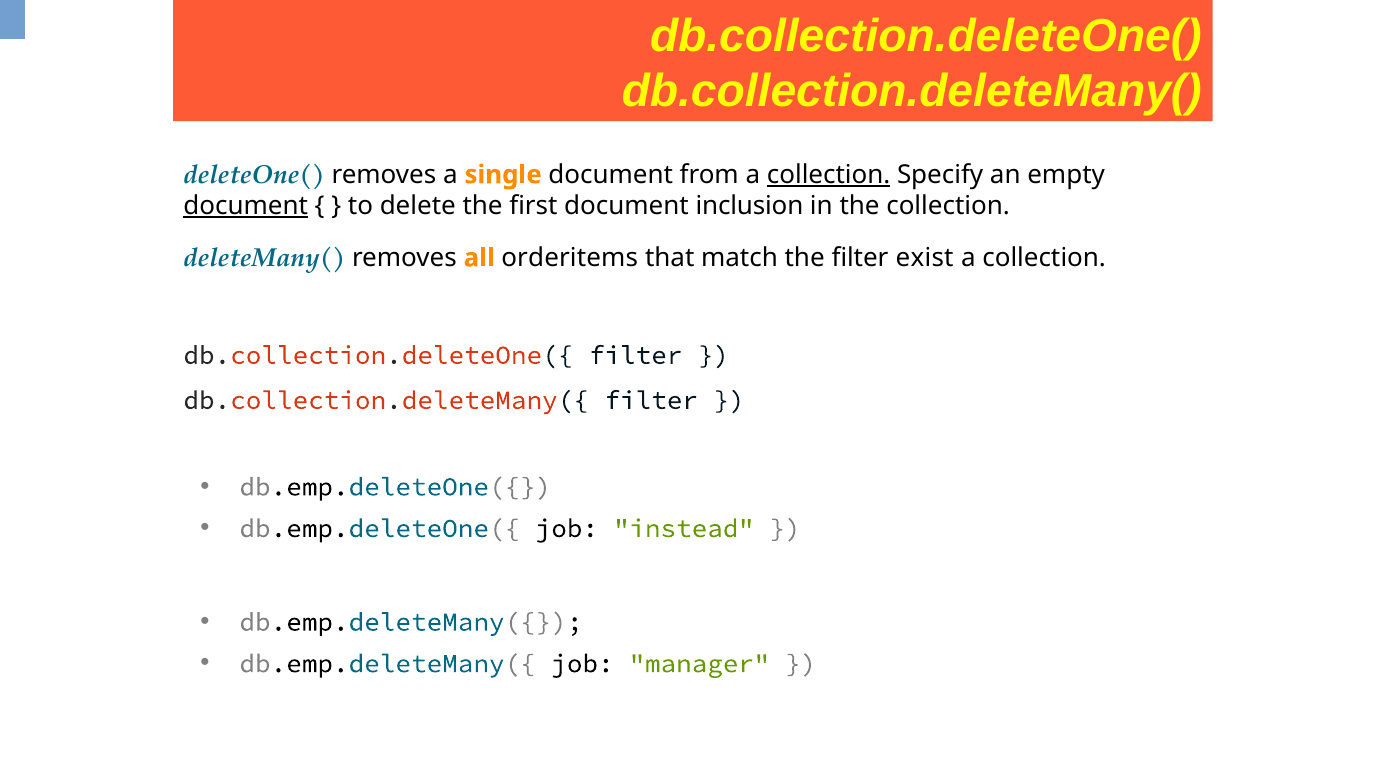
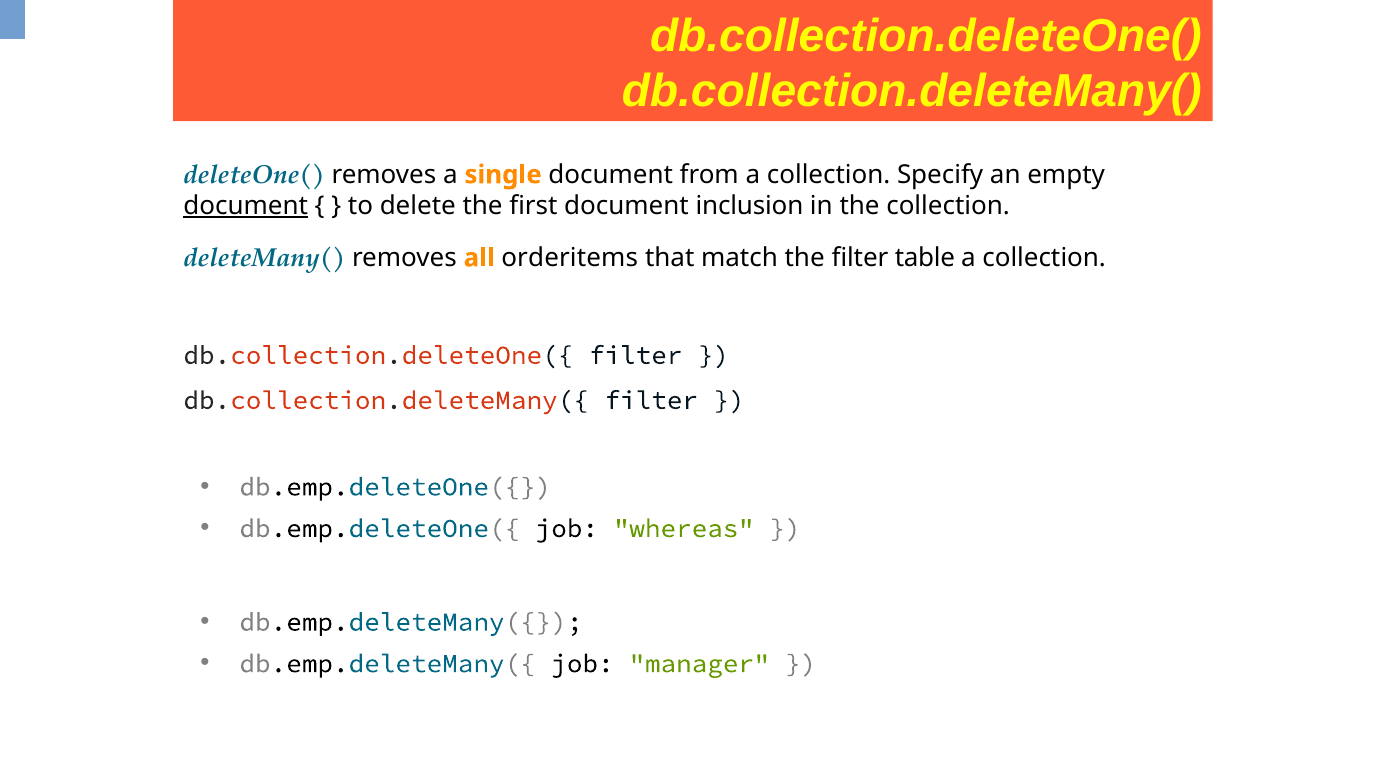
collection at (829, 175) underline: present -> none
exist: exist -> table
instead: instead -> whereas
